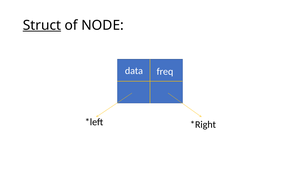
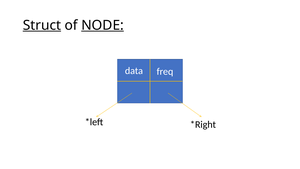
NODE underline: none -> present
